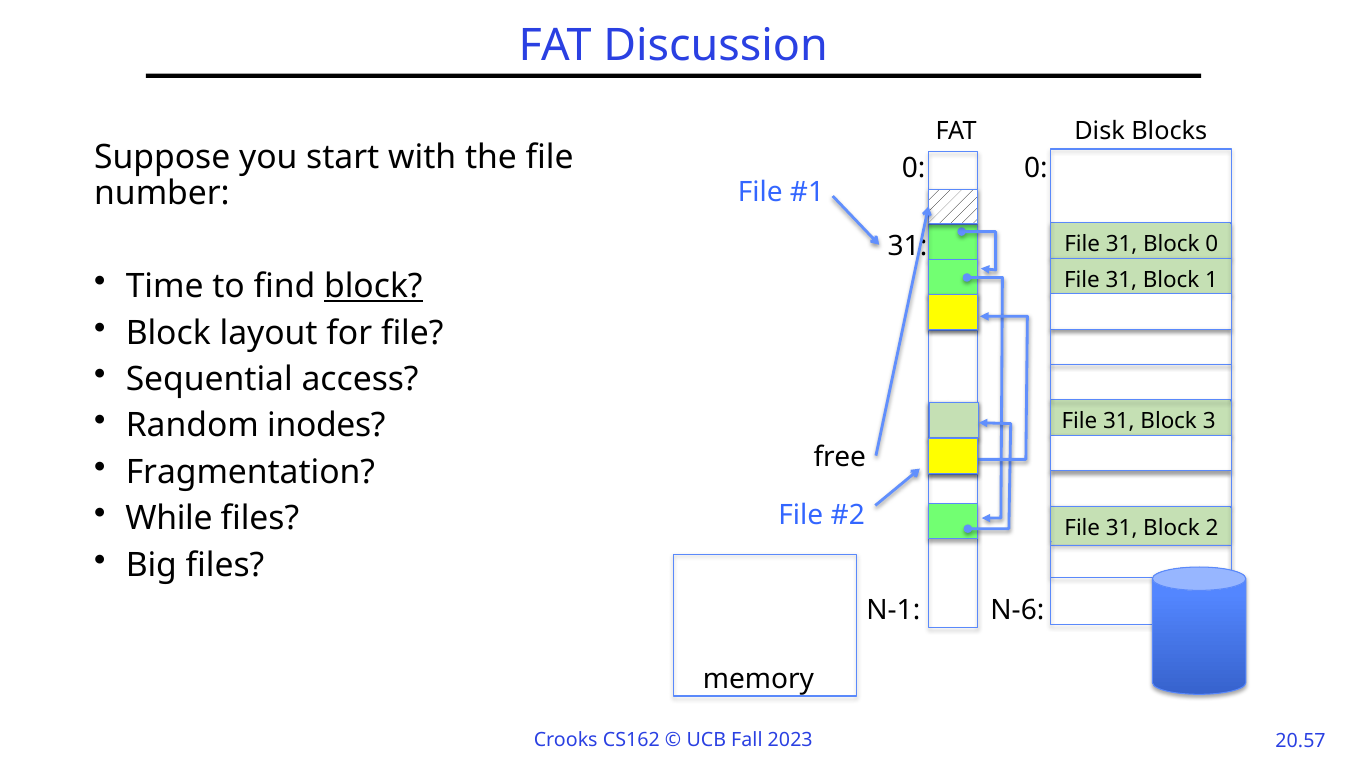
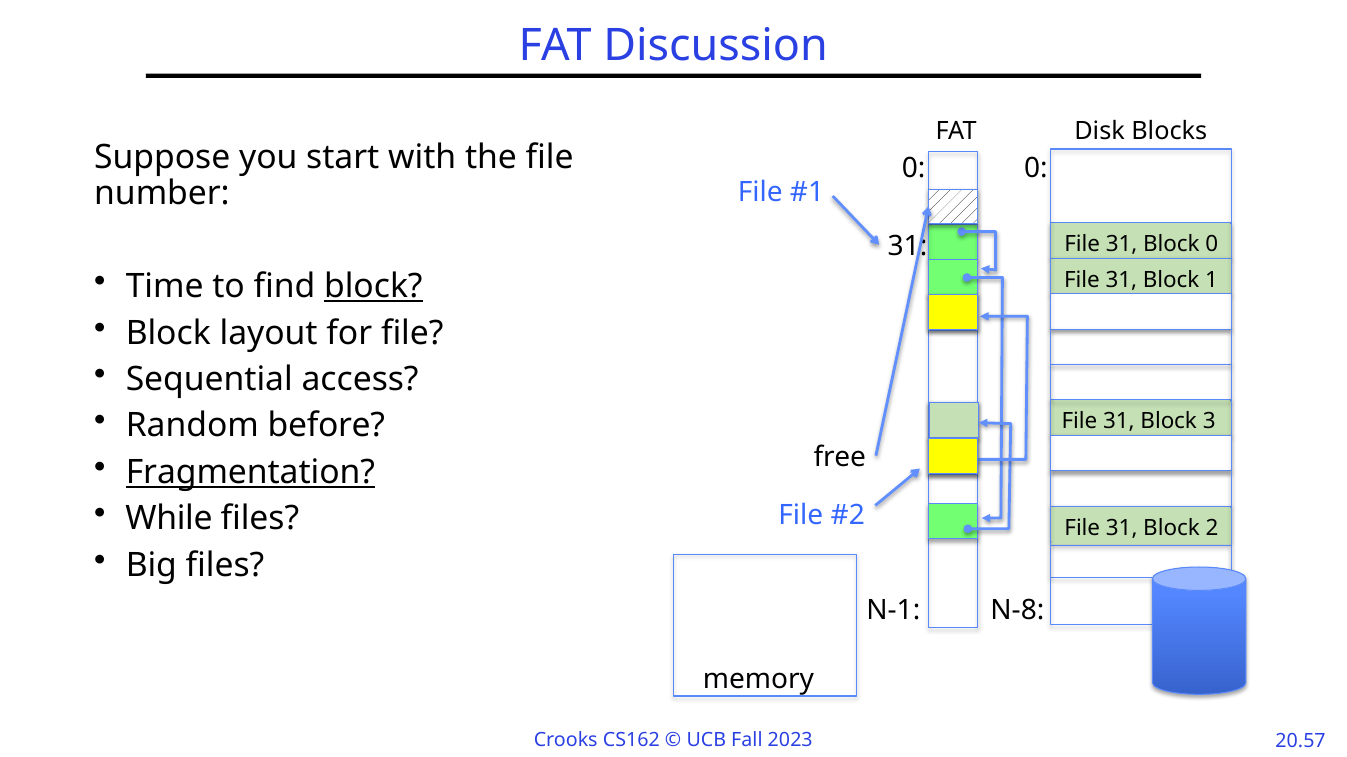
inodes: inodes -> before
Fragmentation underline: none -> present
N-6: N-6 -> N-8
